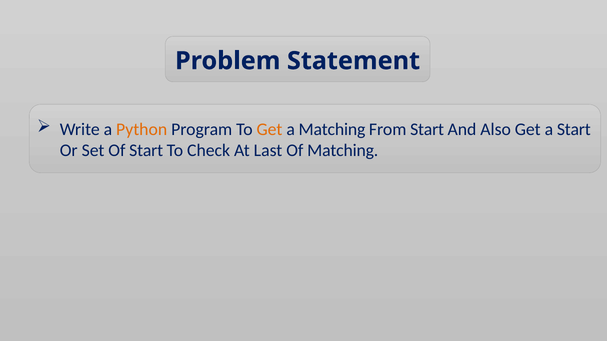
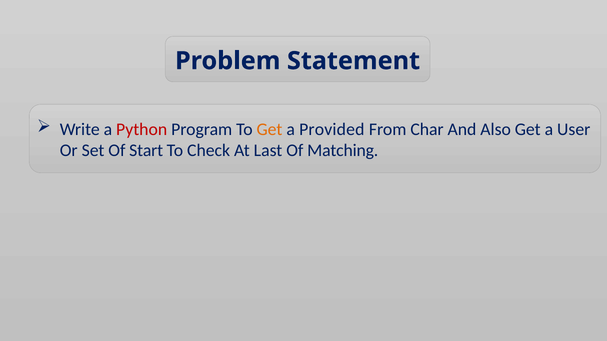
Python colour: orange -> red
a Matching: Matching -> Provided
From Start: Start -> Char
a Start: Start -> User
